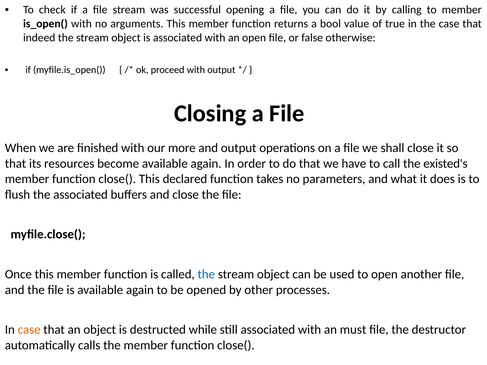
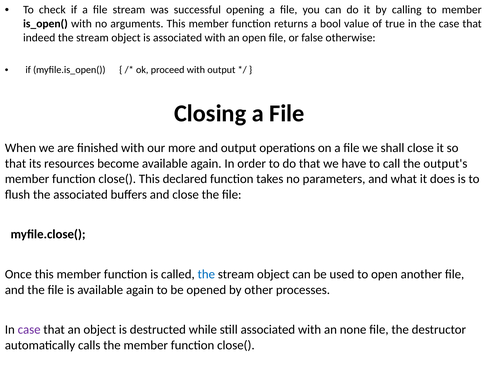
existed's: existed's -> output's
case at (29, 330) colour: orange -> purple
must: must -> none
